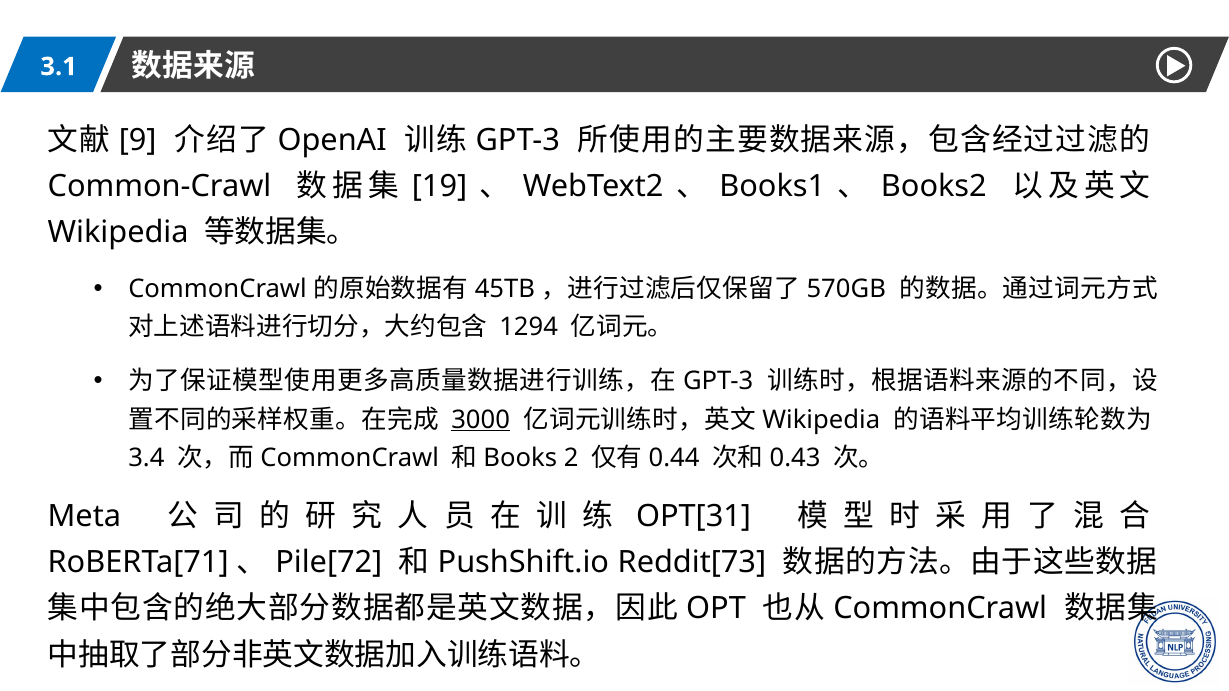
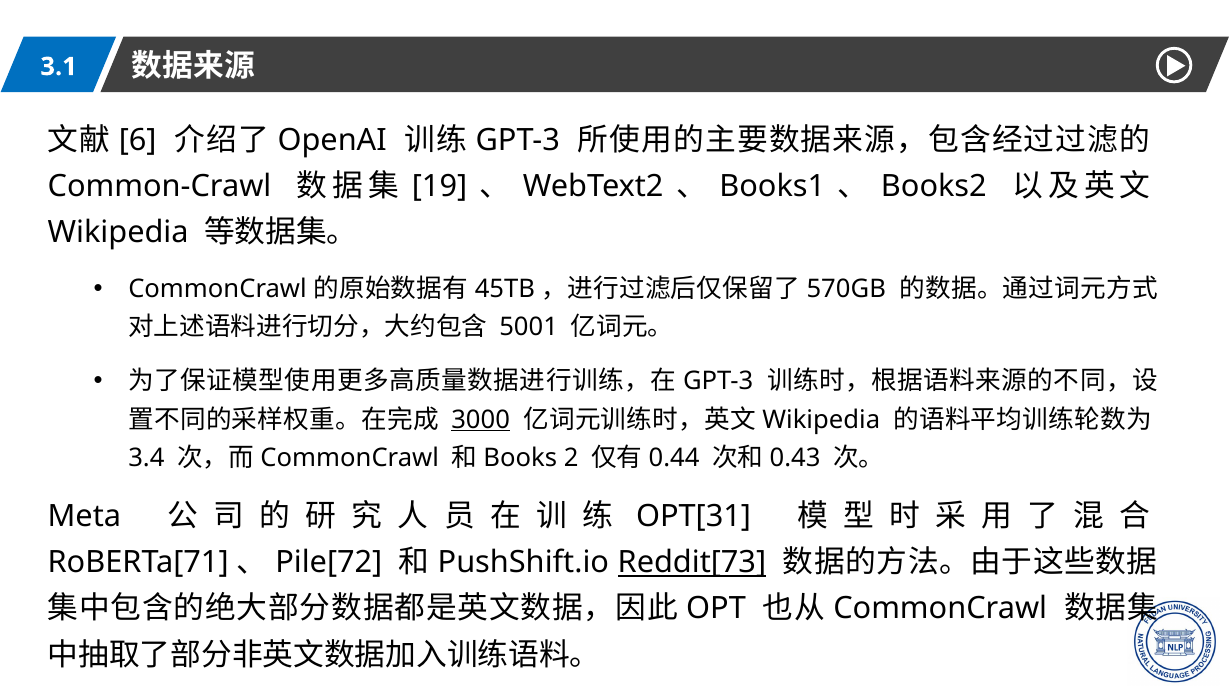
9: 9 -> 6
1294: 1294 -> 5001
Reddit[73 underline: none -> present
